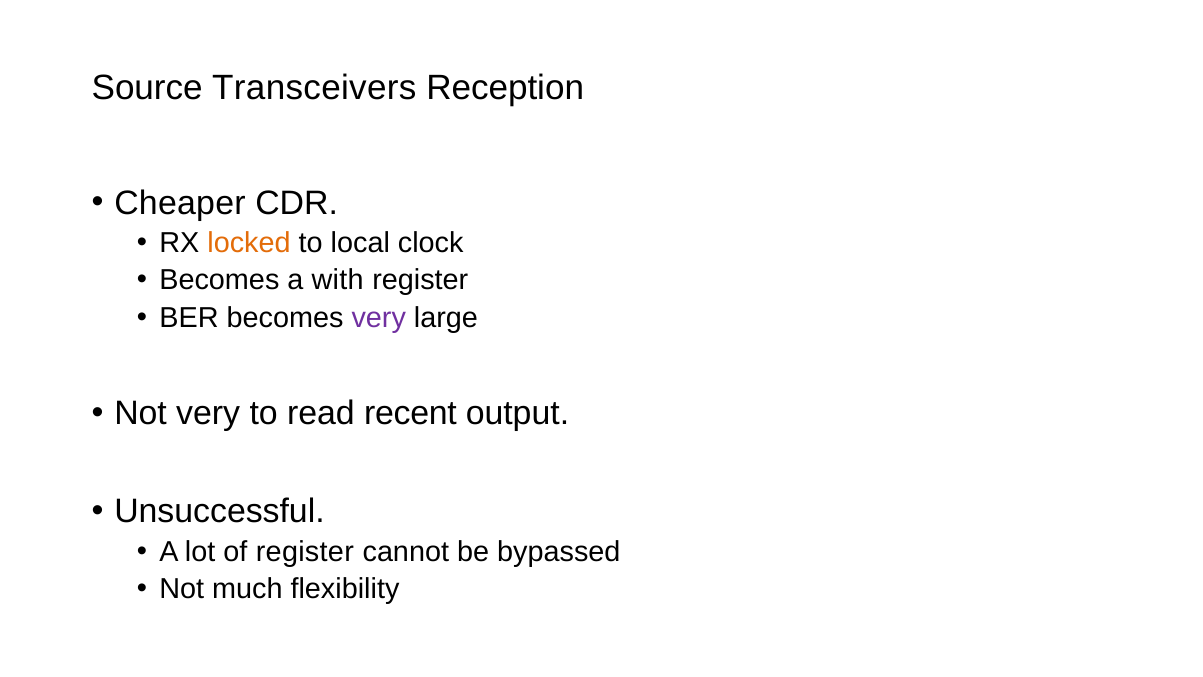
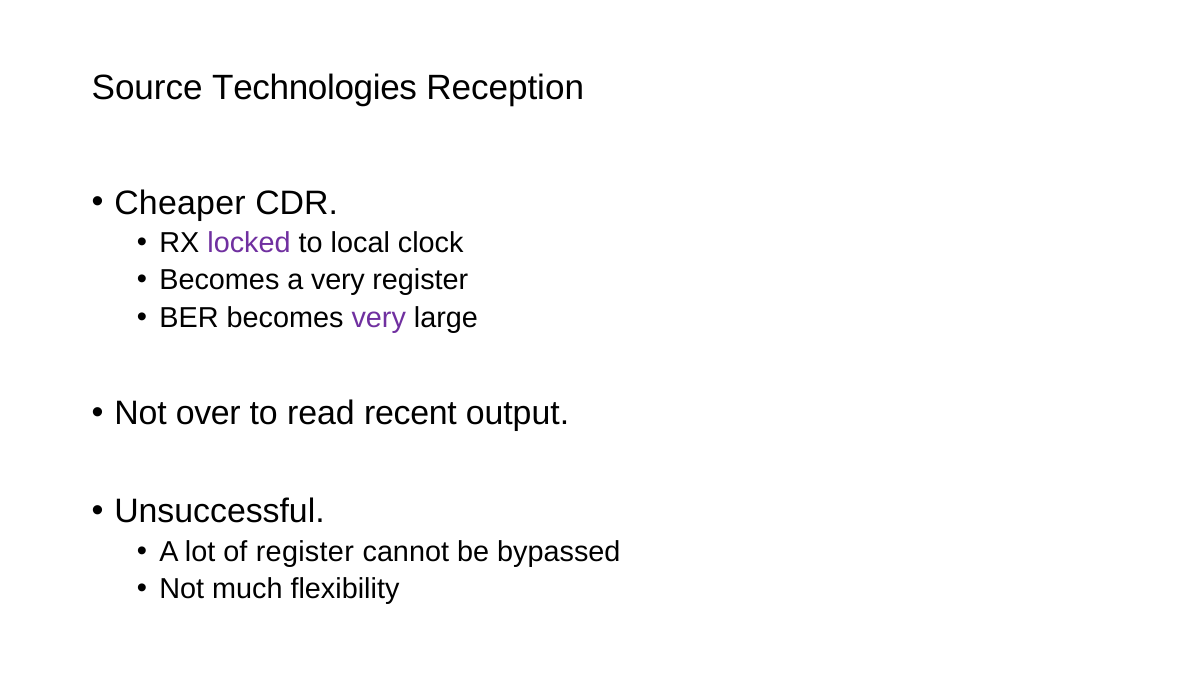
Transceivers: Transceivers -> Technologies
locked colour: orange -> purple
a with: with -> very
Not very: very -> over
